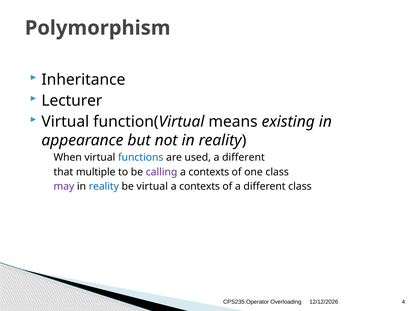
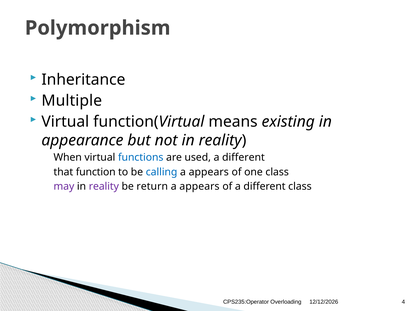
Lecturer: Lecturer -> Multiple
multiple: multiple -> function
calling colour: purple -> blue
contexts at (209, 172): contexts -> appears
reality at (104, 187) colour: blue -> purple
be virtual: virtual -> return
contexts at (200, 187): contexts -> appears
